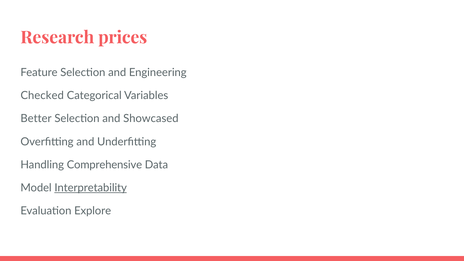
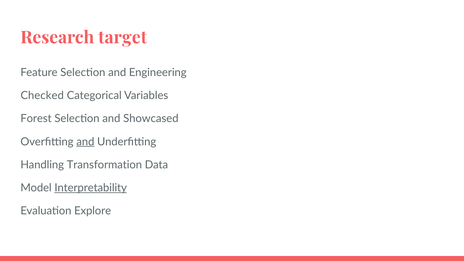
prices: prices -> target
Better: Better -> Forest
and at (85, 142) underline: none -> present
Comprehensive: Comprehensive -> Transformation
